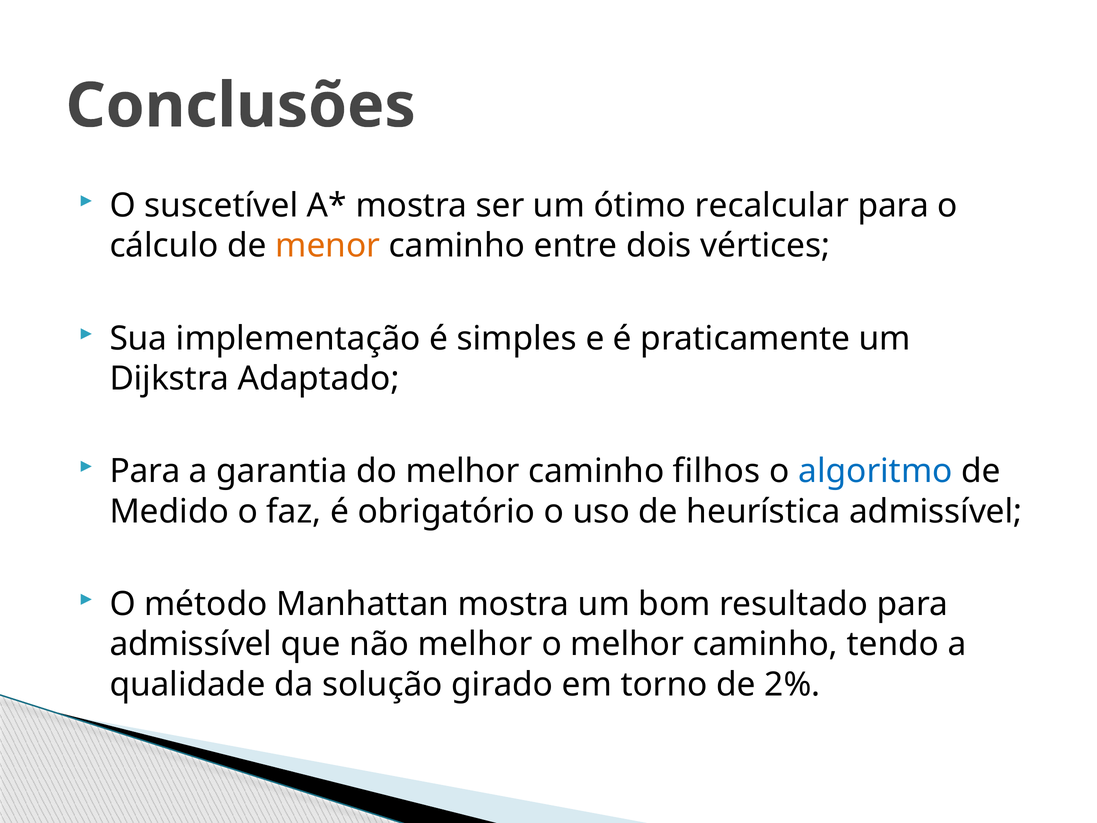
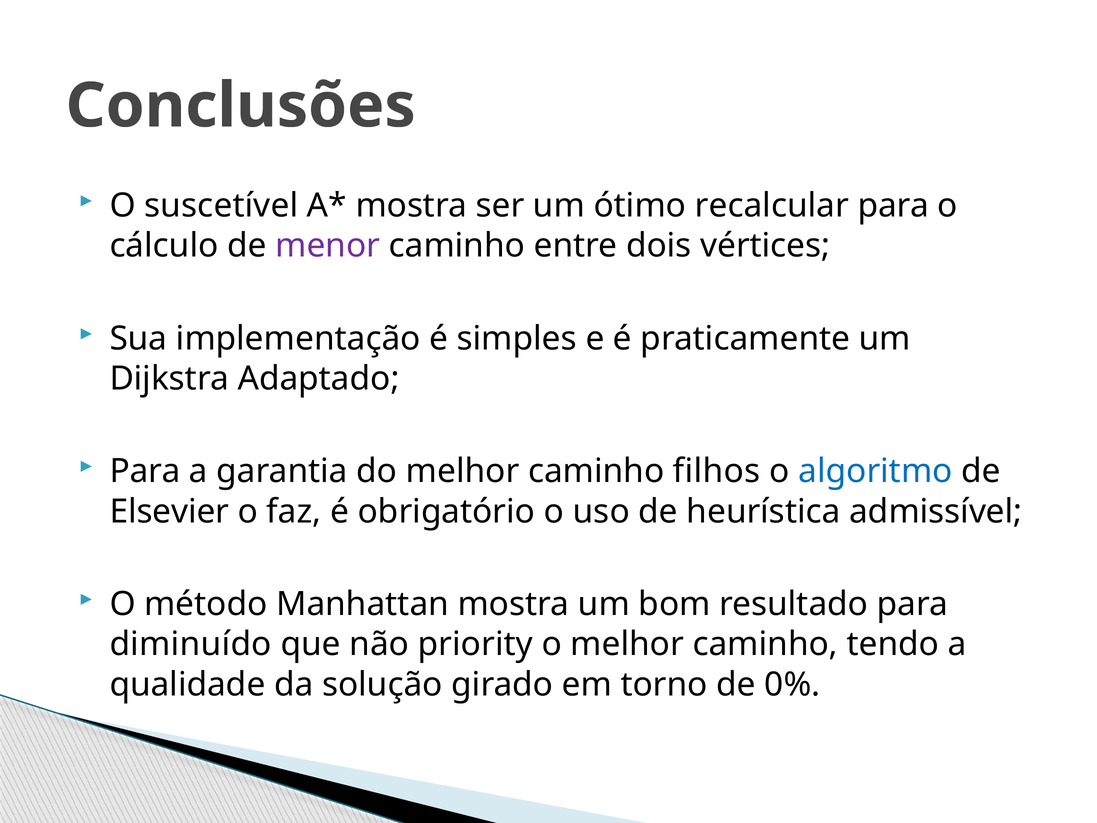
menor colour: orange -> purple
Medido: Medido -> Elsevier
admissível at (191, 644): admissível -> diminuído
não melhor: melhor -> priority
2%: 2% -> 0%
